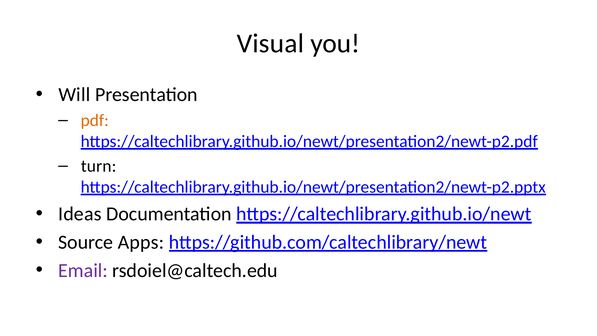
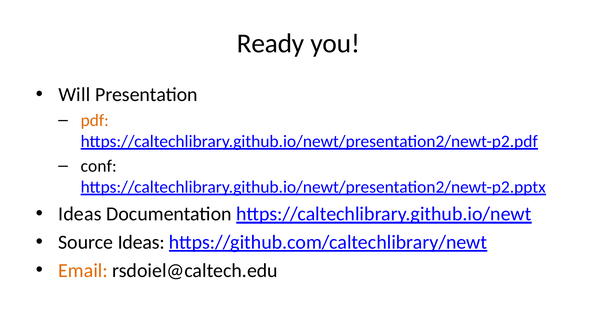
Visual: Visual -> Ready
turn: turn -> conf
Source Apps: Apps -> Ideas
Email colour: purple -> orange
